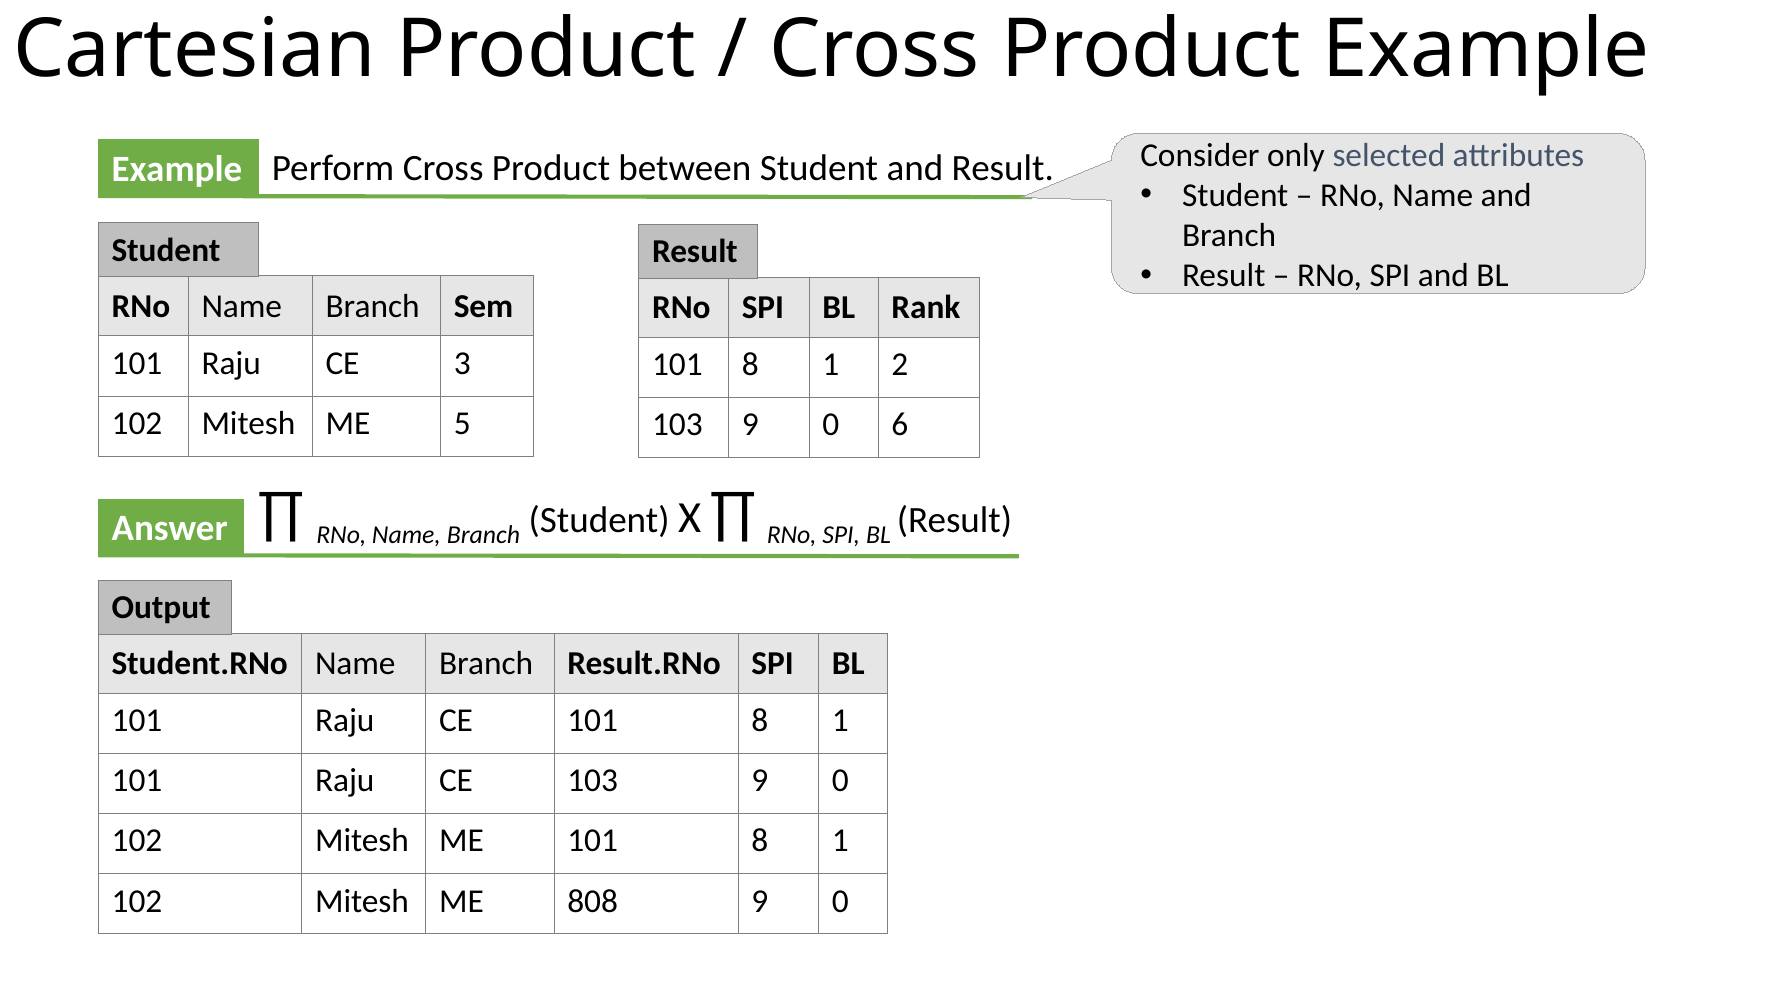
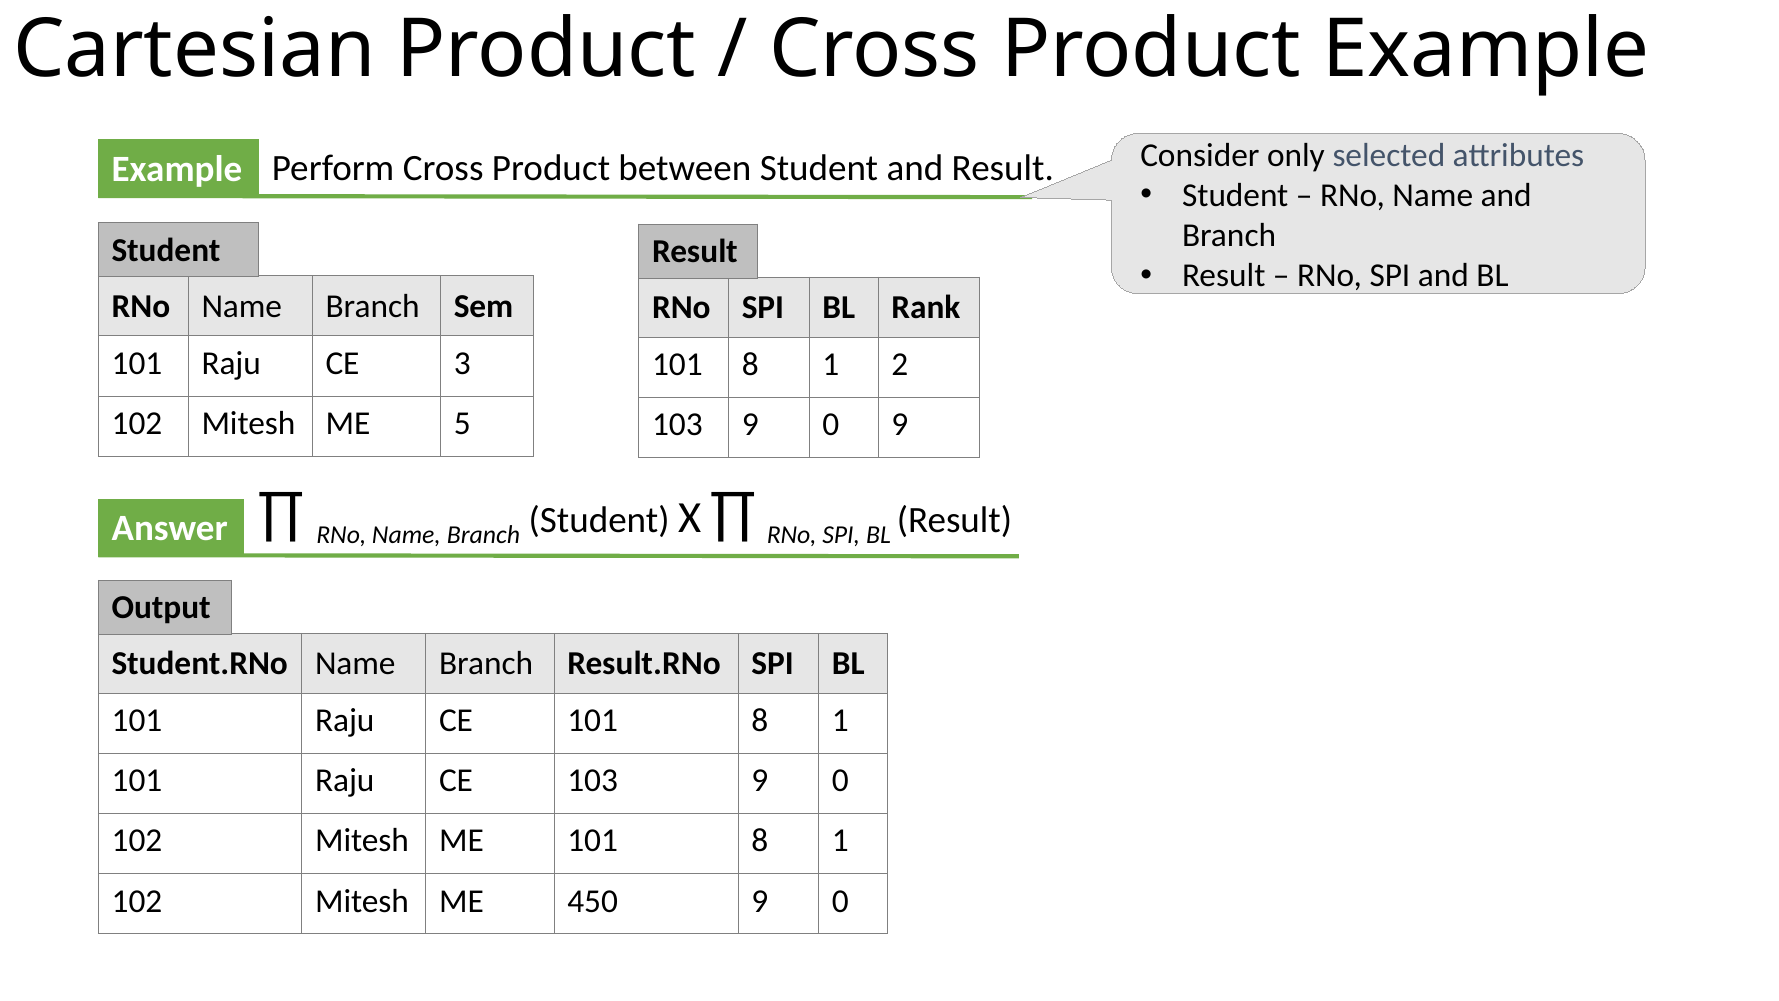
0 6: 6 -> 9
808: 808 -> 450
